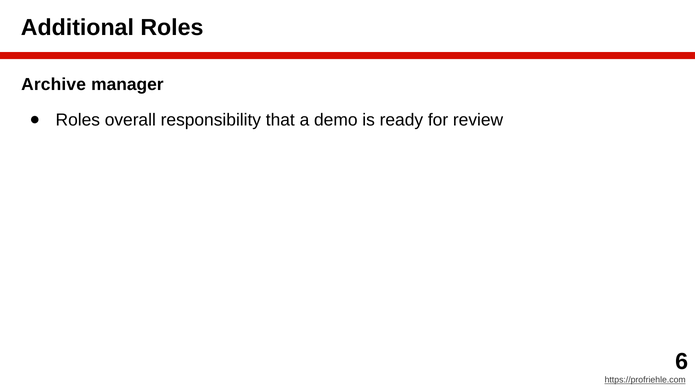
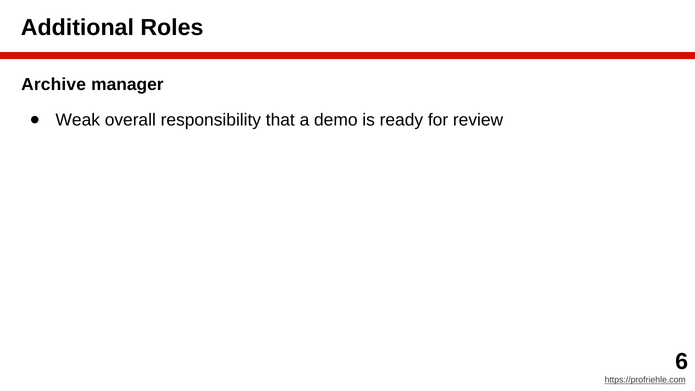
Roles at (78, 120): Roles -> Weak
